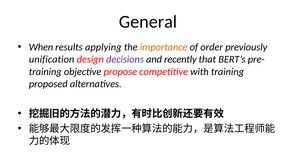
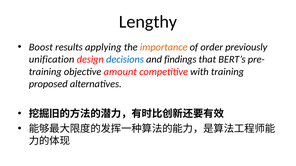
General: General -> Lengthy
When: When -> Boost
decisions colour: purple -> blue
recently: recently -> findings
propose: propose -> amount
